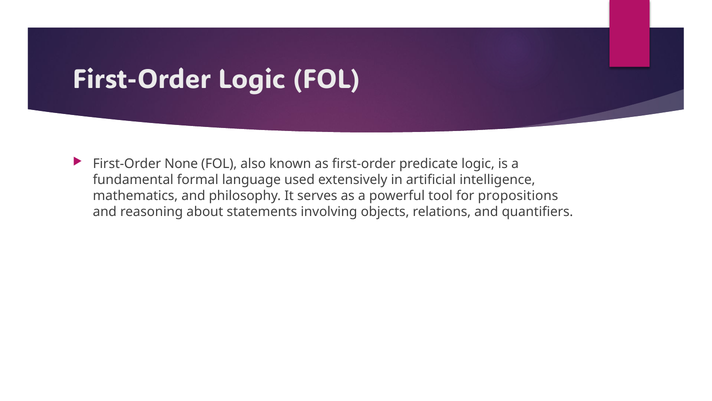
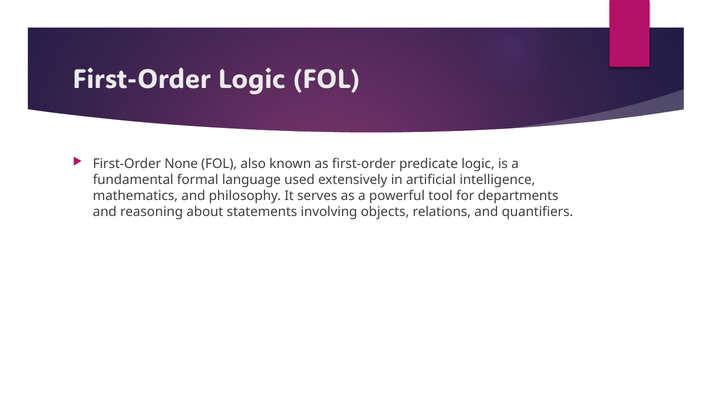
propositions: propositions -> departments
